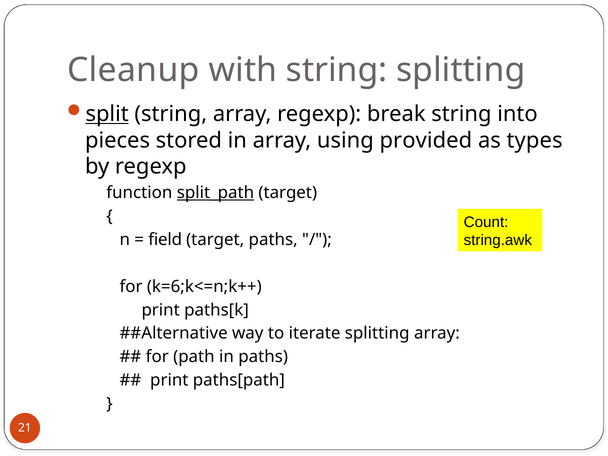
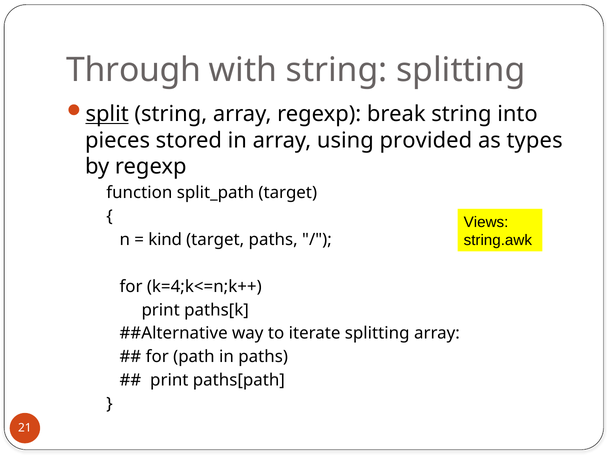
Cleanup: Cleanup -> Through
split_path underline: present -> none
Count: Count -> Views
field: field -> kind
k=6;k<=n;k++: k=6;k<=n;k++ -> k=4;k<=n;k++
